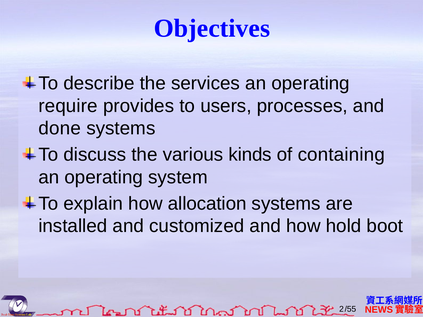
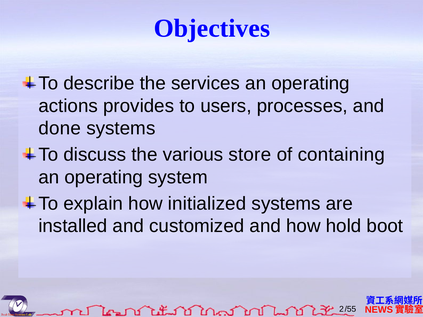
require: require -> actions
kinds: kinds -> store
allocation: allocation -> initialized
